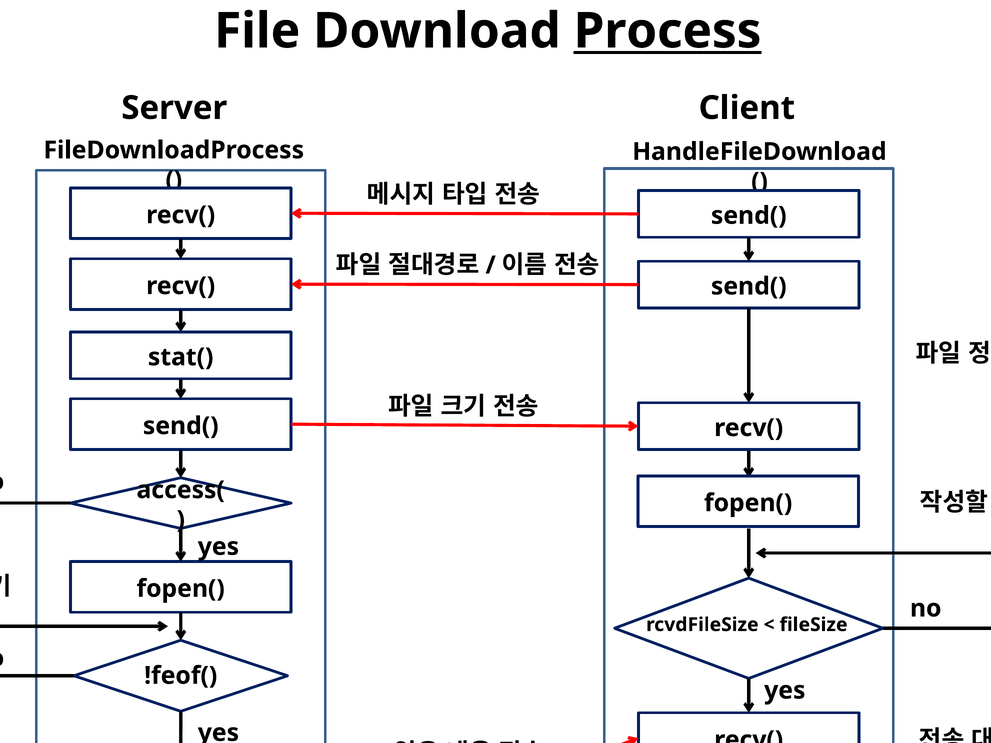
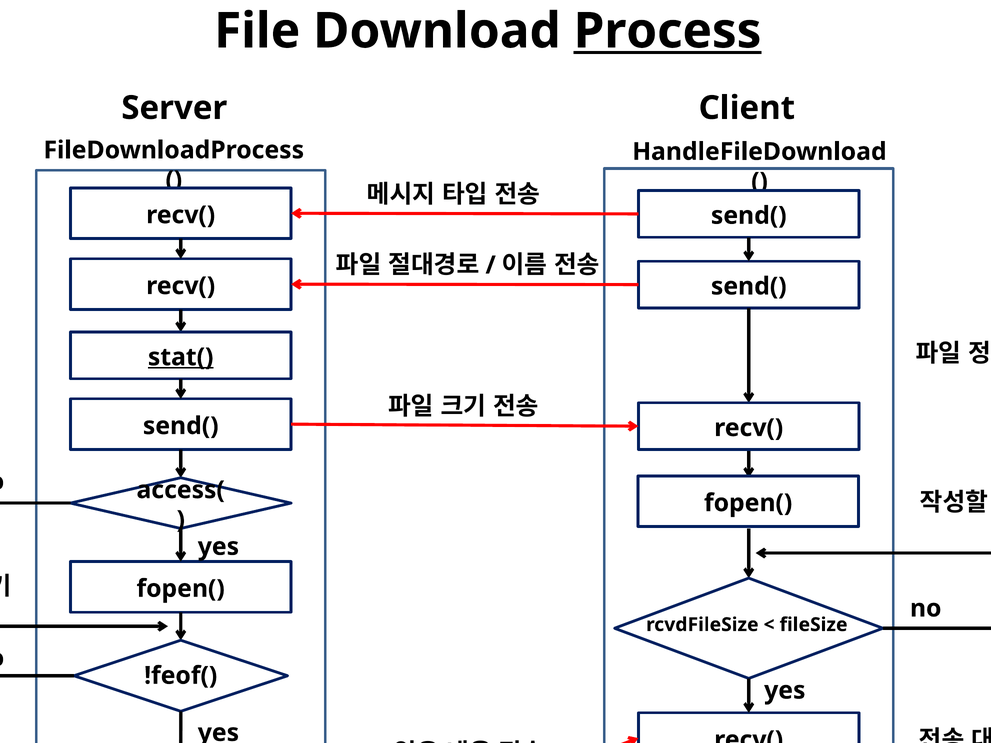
stat( underline: none -> present
